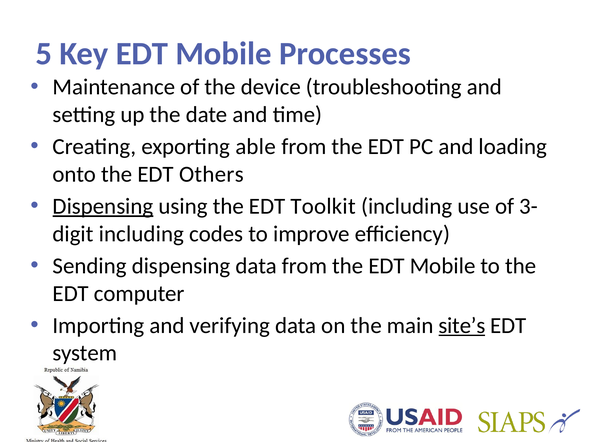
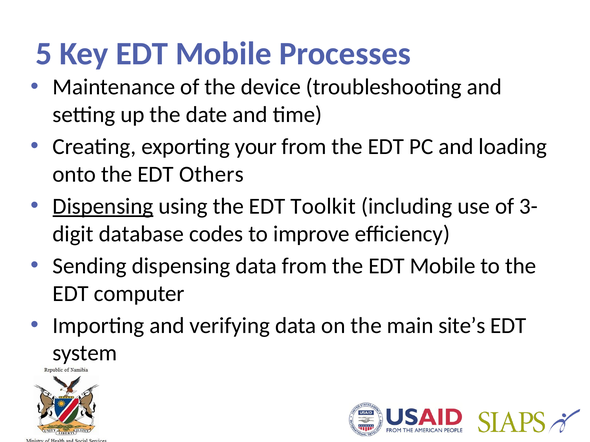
able: able -> your
including at (141, 234): including -> database
site’s underline: present -> none
